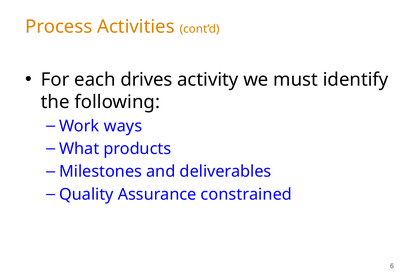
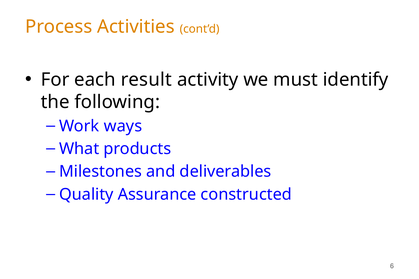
drives: drives -> result
constrained: constrained -> constructed
